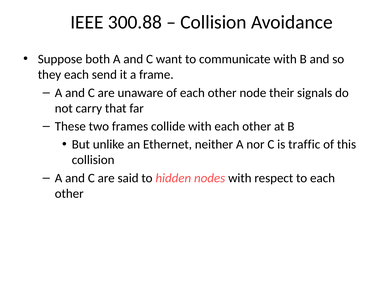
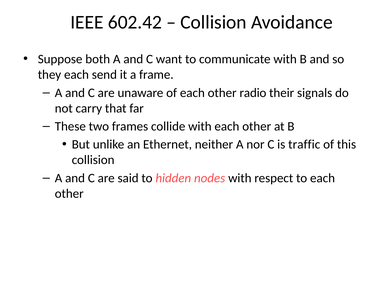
300.88: 300.88 -> 602.42
node: node -> radio
